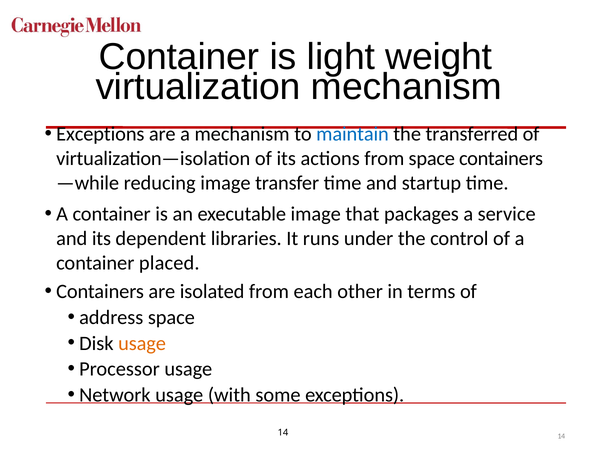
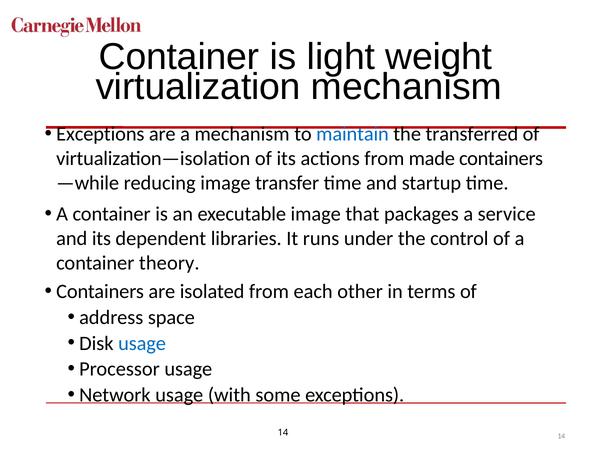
from space: space -> made
placed: placed -> theory
usage at (142, 343) colour: orange -> blue
